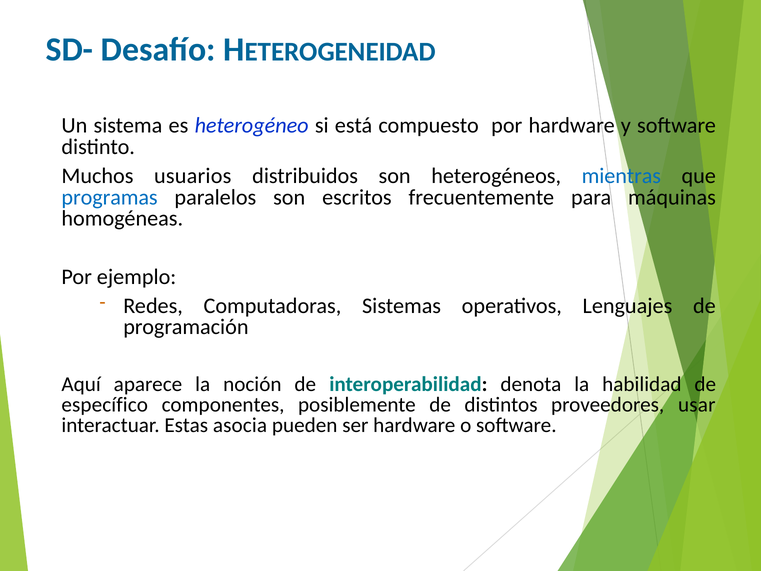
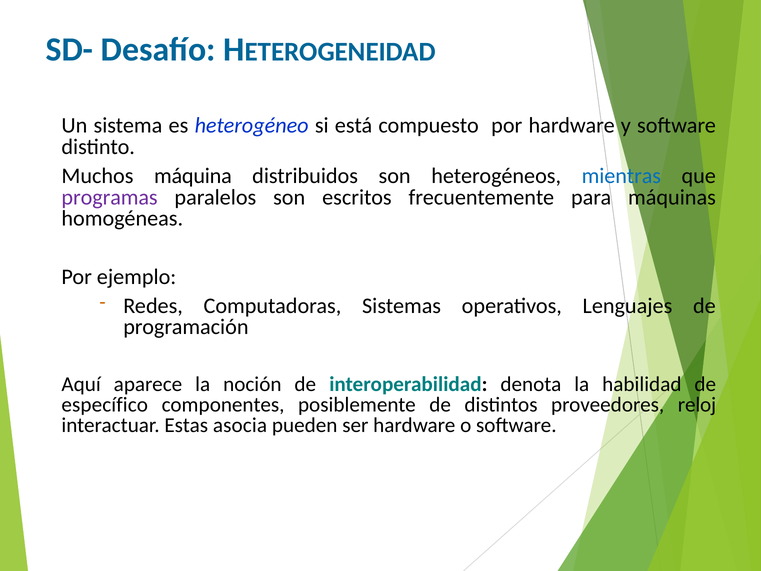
usuarios: usuarios -> máquina
programas colour: blue -> purple
usar: usar -> reloj
